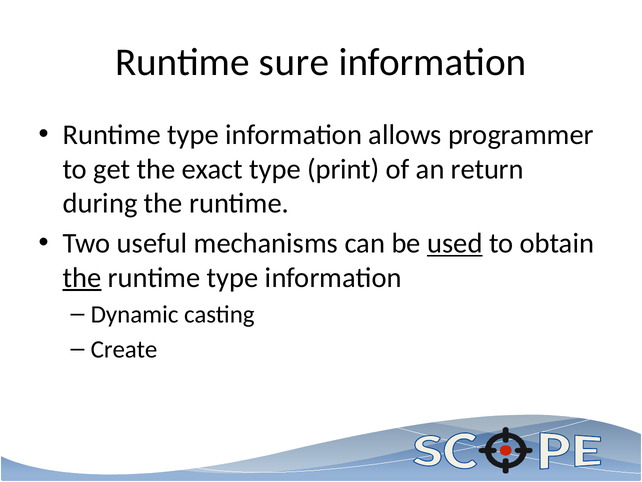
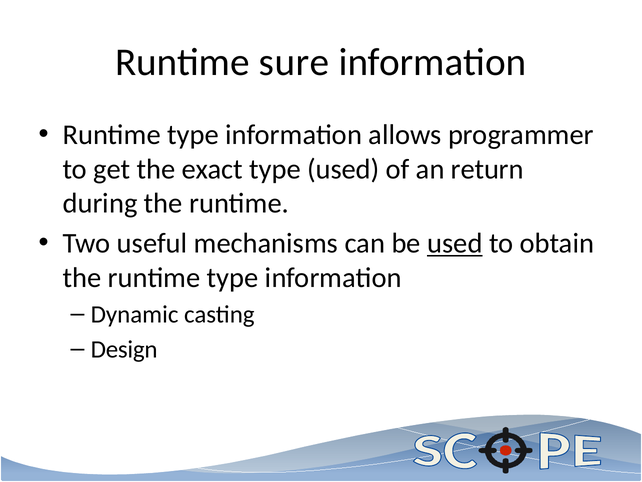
type print: print -> used
the at (82, 277) underline: present -> none
Create: Create -> Design
